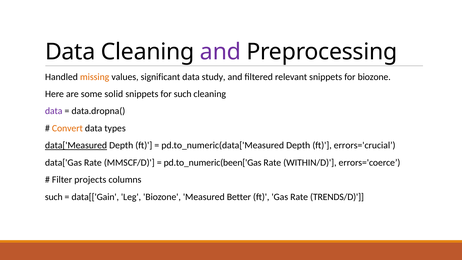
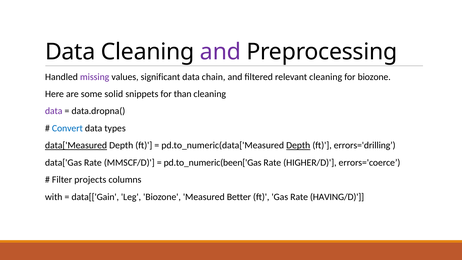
missing colour: orange -> purple
study: study -> chain
relevant snippets: snippets -> cleaning
for such: such -> than
Convert colour: orange -> blue
Depth at (298, 145) underline: none -> present
errors='crucial: errors='crucial -> errors='drilling
WITHIN/D: WITHIN/D -> HIGHER/D
such at (54, 197): such -> with
TRENDS/D: TRENDS/D -> HAVING/D
